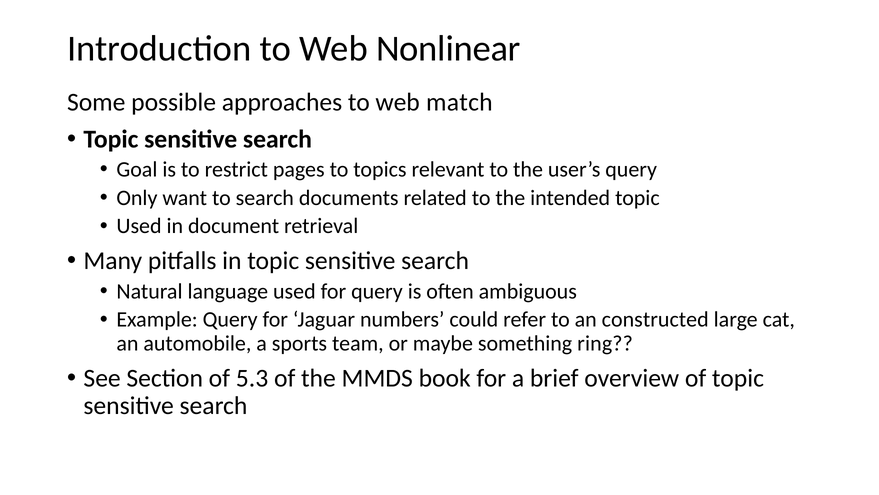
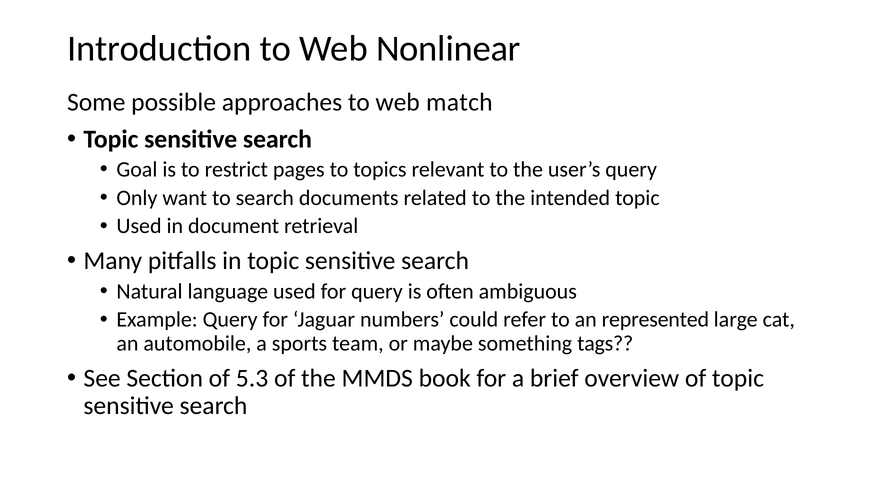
constructed: constructed -> represented
ring: ring -> tags
